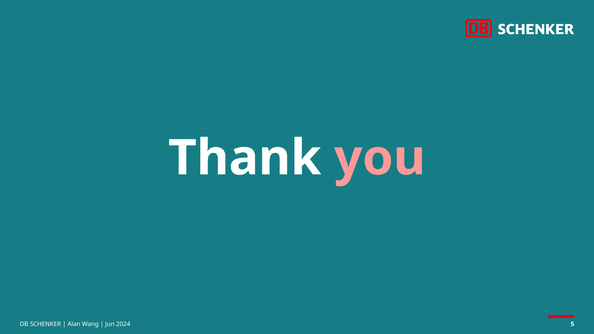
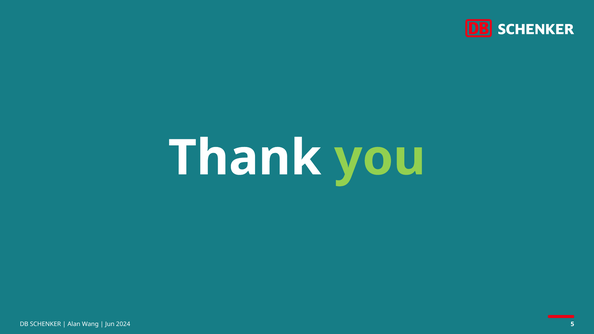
you colour: pink -> light green
